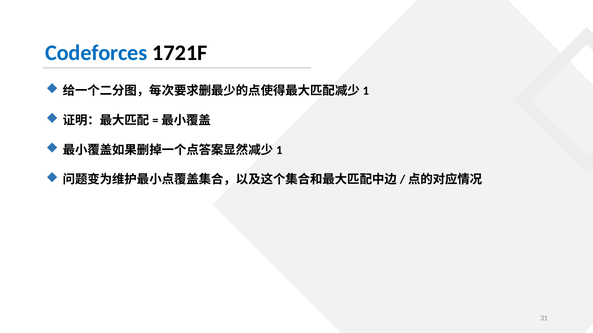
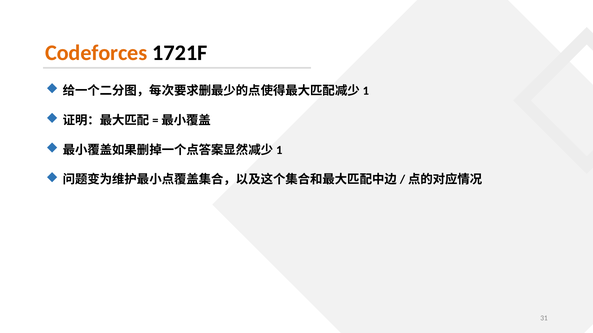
Codeforces colour: blue -> orange
